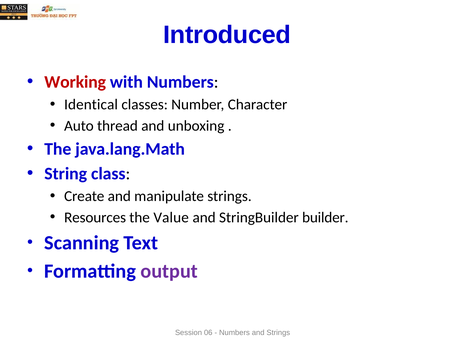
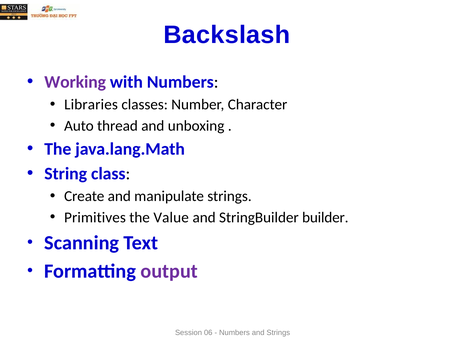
Introduced: Introduced -> Backslash
Working colour: red -> purple
Identical: Identical -> Libraries
Resources: Resources -> Primitives
